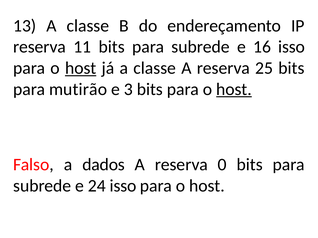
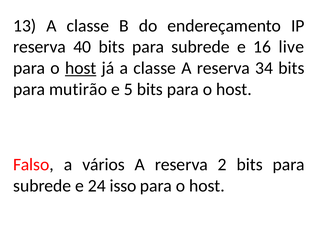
11: 11 -> 40
16 isso: isso -> live
25: 25 -> 34
3: 3 -> 5
host at (234, 89) underline: present -> none
dados: dados -> vários
0: 0 -> 2
